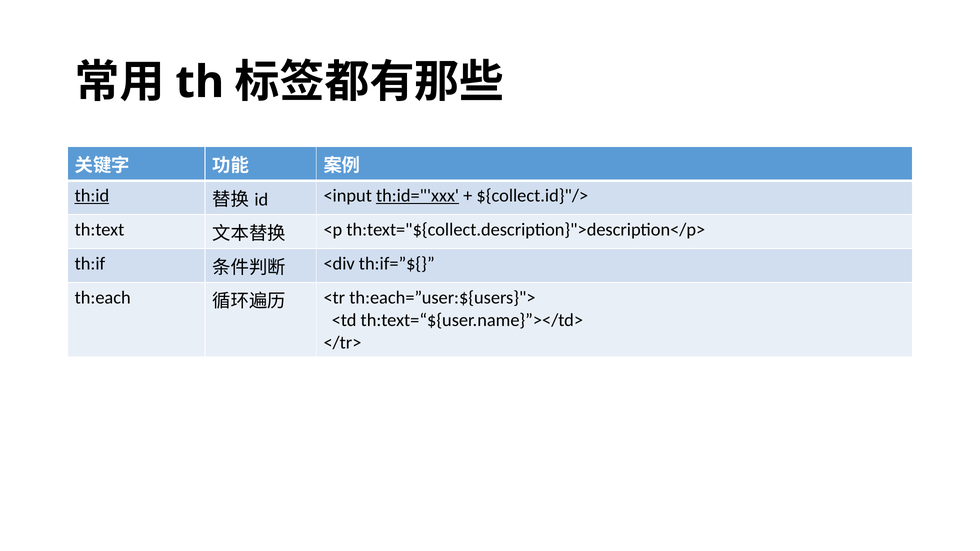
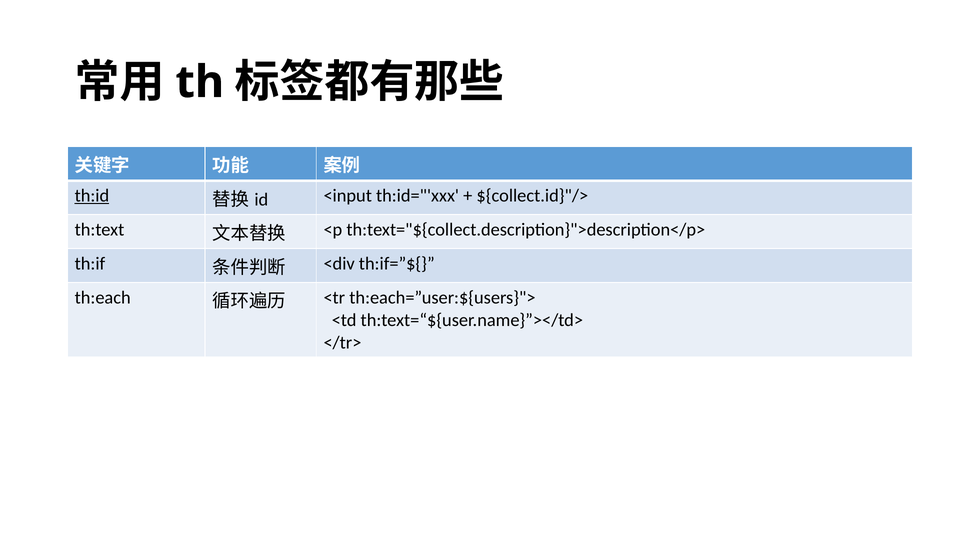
th:id="'xxx underline: present -> none
